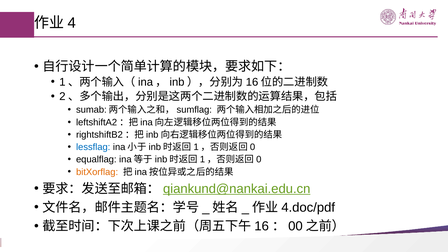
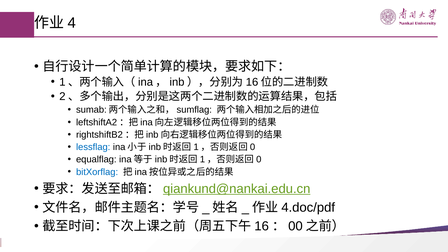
bitXorflag colour: orange -> blue
